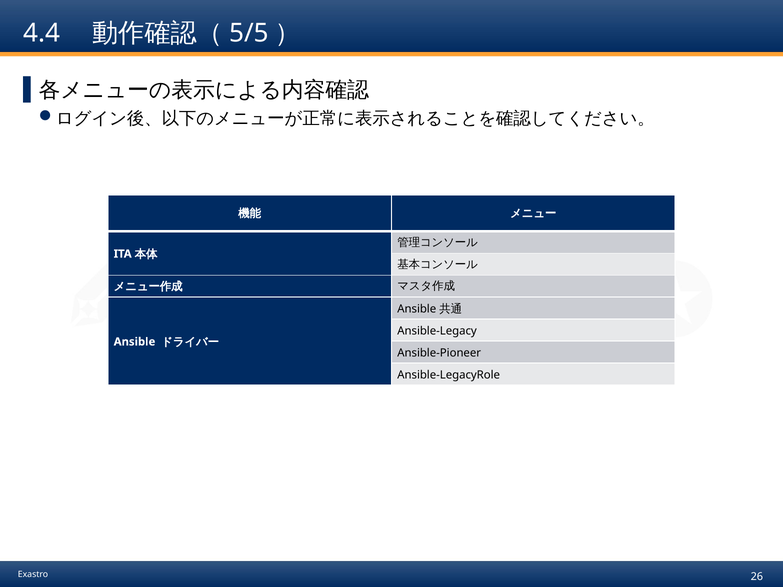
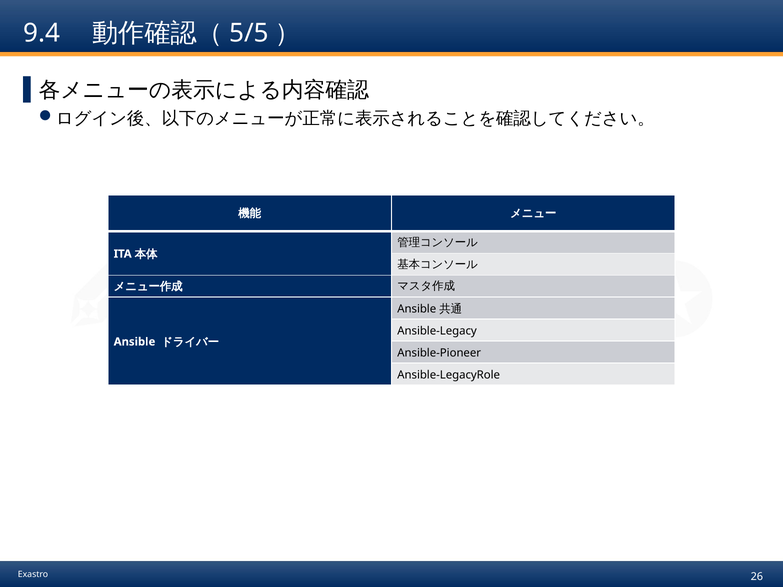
4.4: 4.4 -> 9.4
